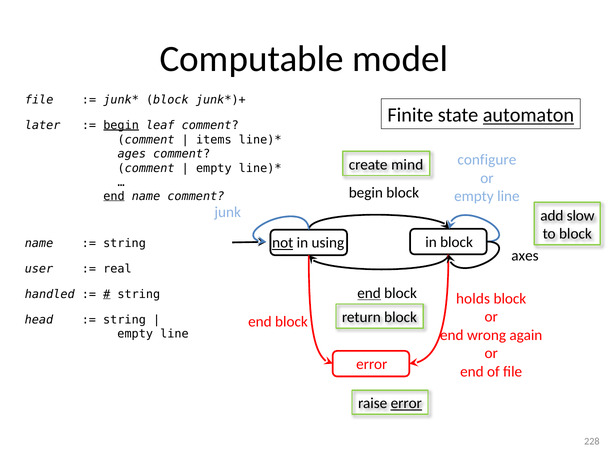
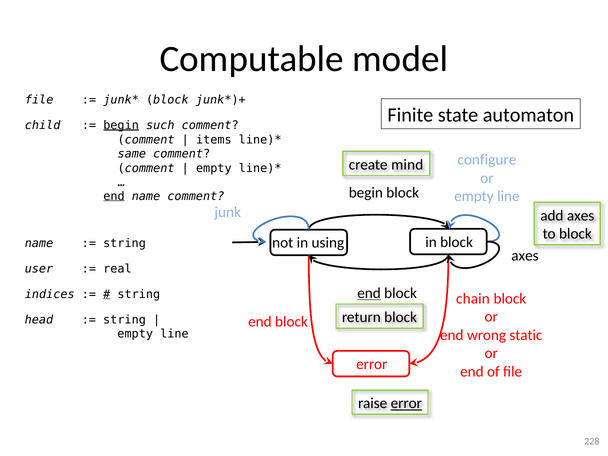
automaton underline: present -> none
later: later -> child
leaf: leaf -> such
ages: ages -> same
add slow: slow -> axes
not underline: present -> none
handled: handled -> indices
holds: holds -> chain
again: again -> static
